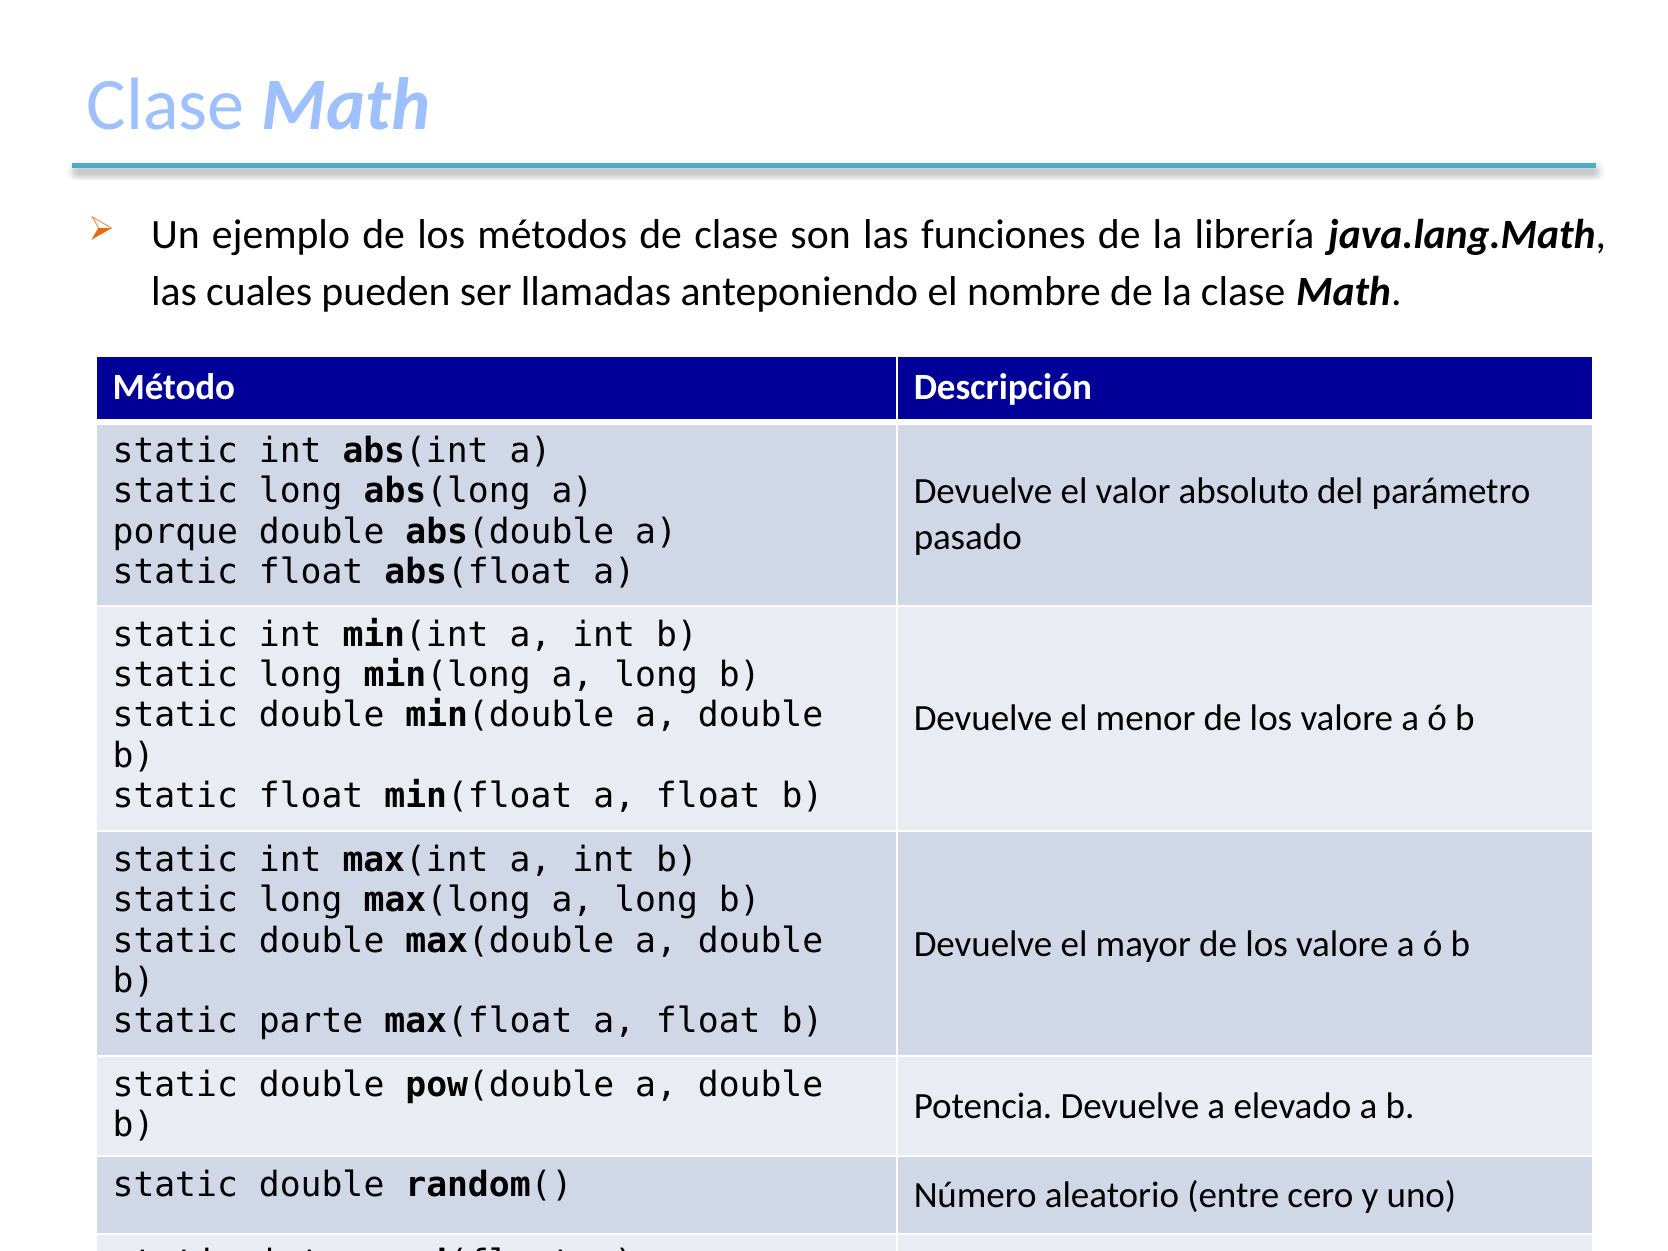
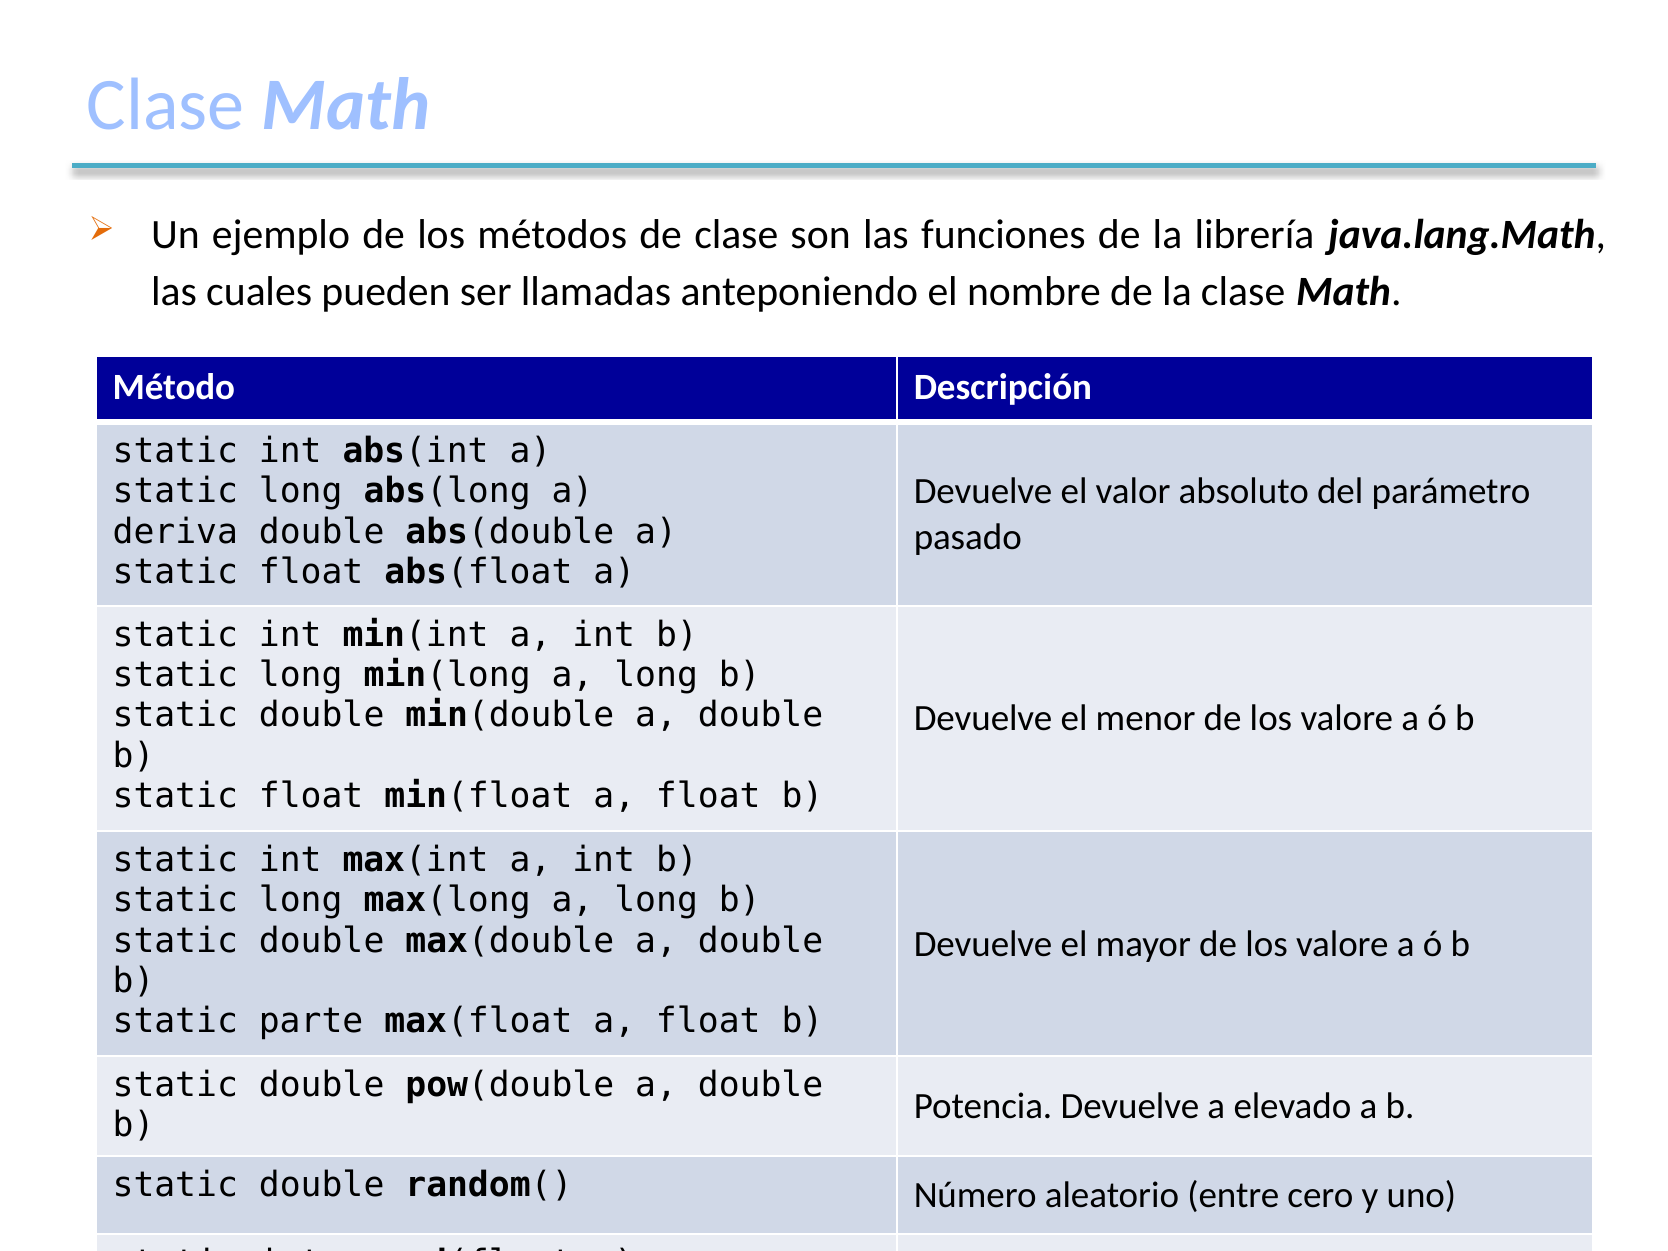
porque: porque -> deriva
